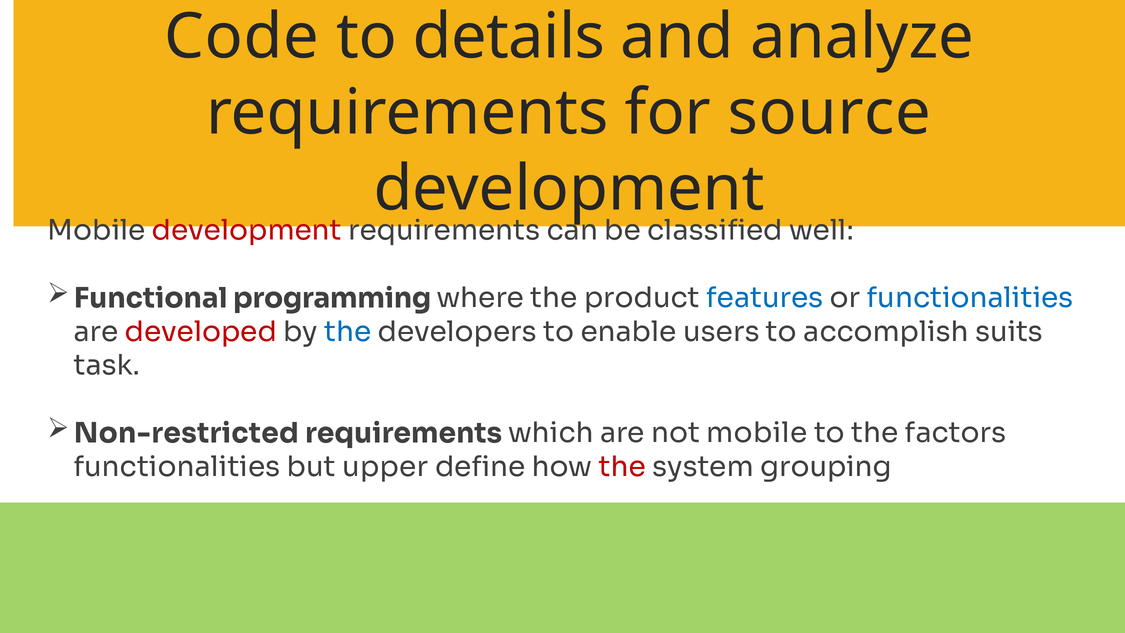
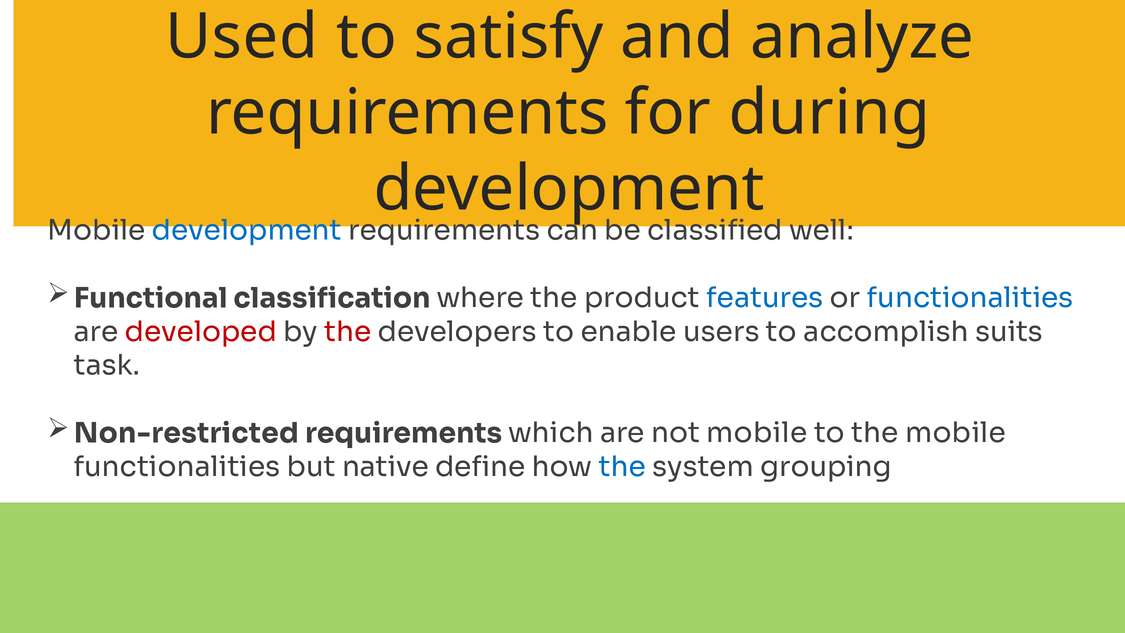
Code: Code -> Used
details: details -> satisfy
source: source -> during
development at (247, 231) colour: red -> blue
programming: programming -> classification
the at (348, 332) colour: blue -> red
the factors: factors -> mobile
upper: upper -> native
the at (622, 467) colour: red -> blue
